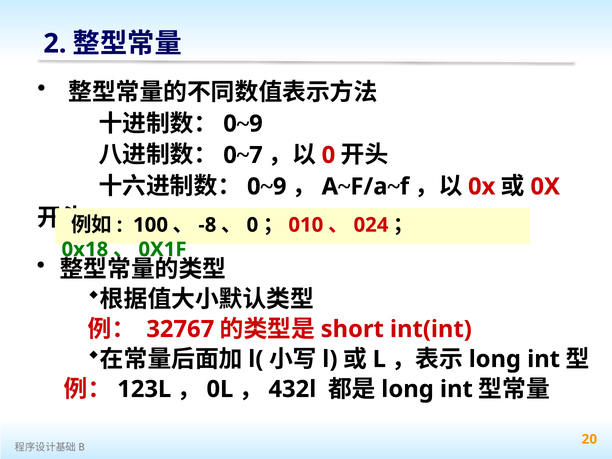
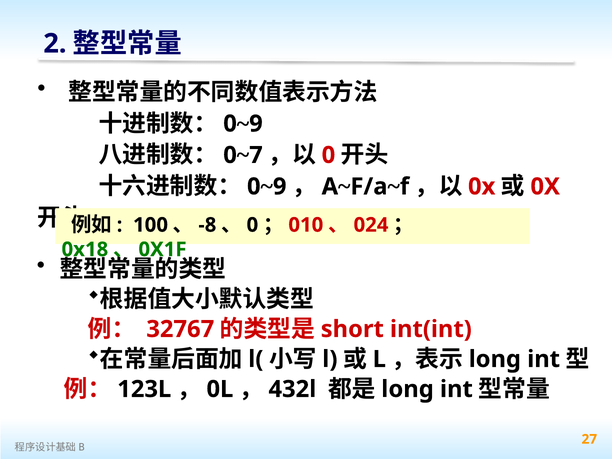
20: 20 -> 27
